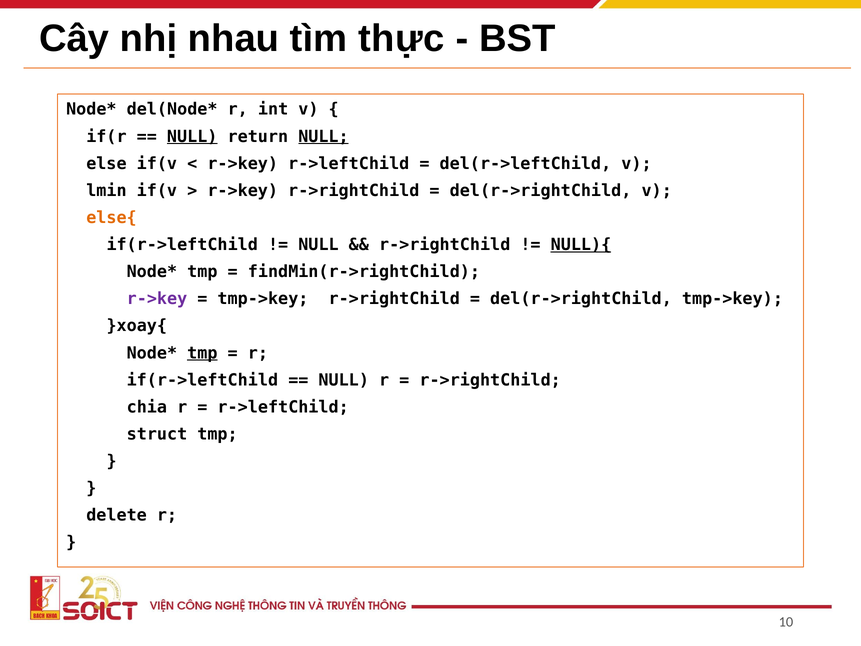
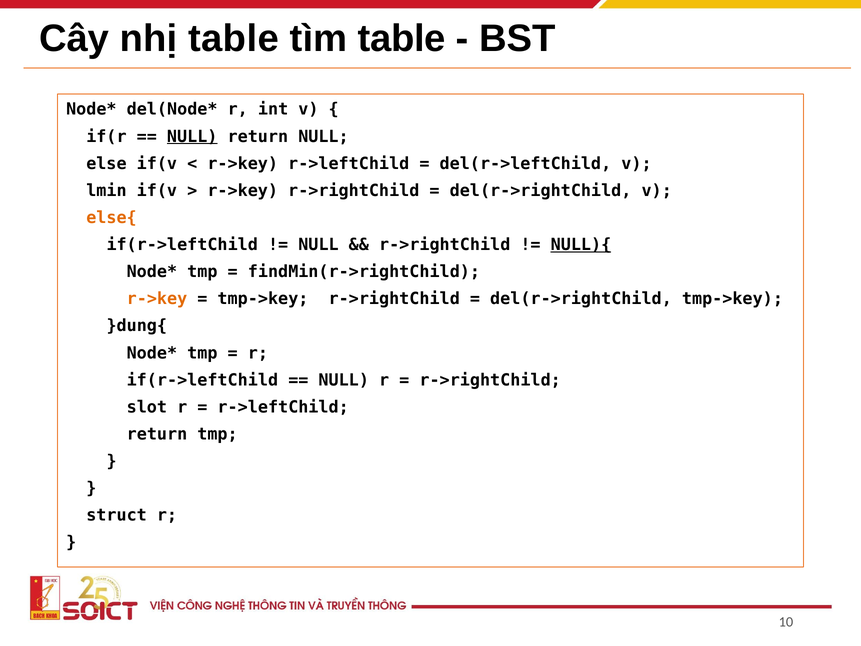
nhị nhau: nhau -> table
tìm thực: thực -> table
NULL at (323, 136) underline: present -> none
r->key at (157, 299) colour: purple -> orange
}xoay{: }xoay{ -> }dung{
tmp at (202, 353) underline: present -> none
chia: chia -> slot
struct at (157, 434): struct -> return
delete: delete -> struct
